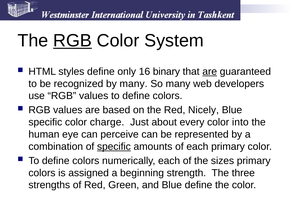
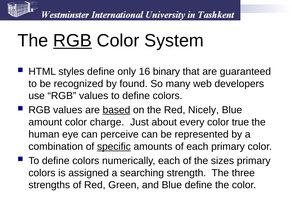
are at (210, 72) underline: present -> none
by many: many -> found
based underline: none -> present
specific at (45, 122): specific -> amount
into: into -> true
beginning: beginning -> searching
